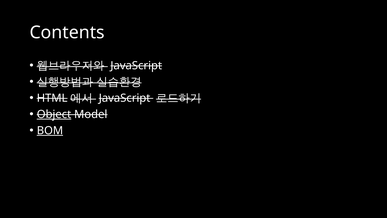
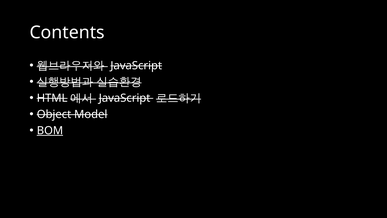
Object underline: present -> none
